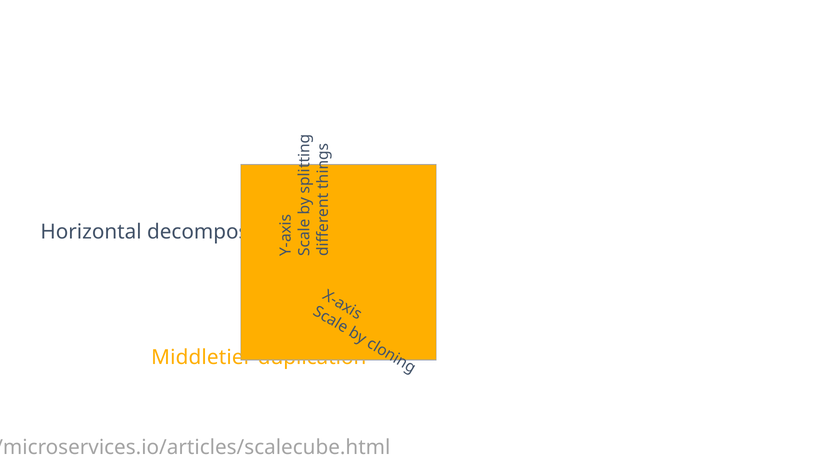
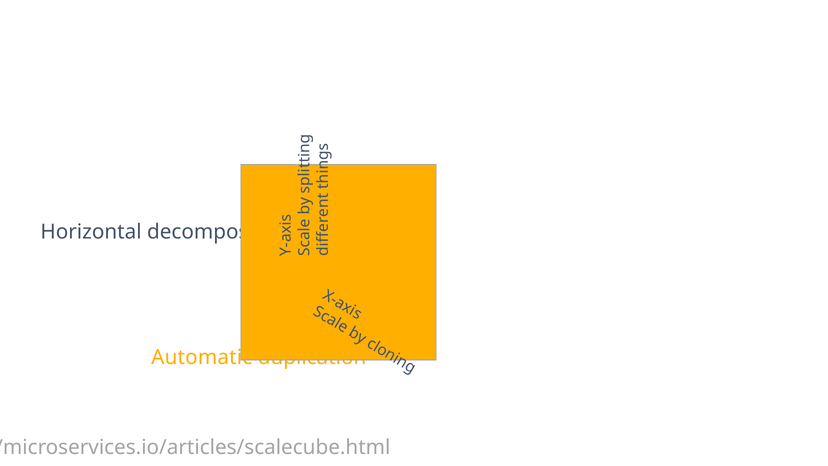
Middletier: Middletier -> Automatic
